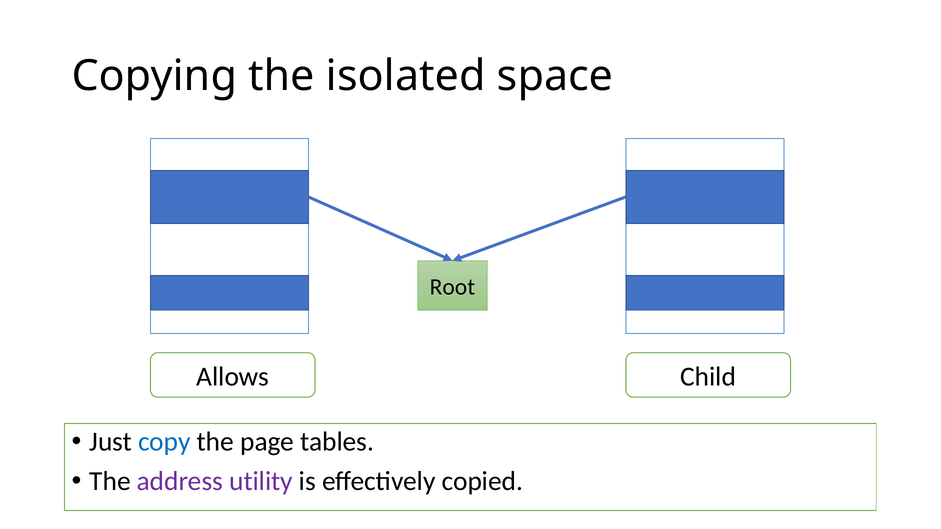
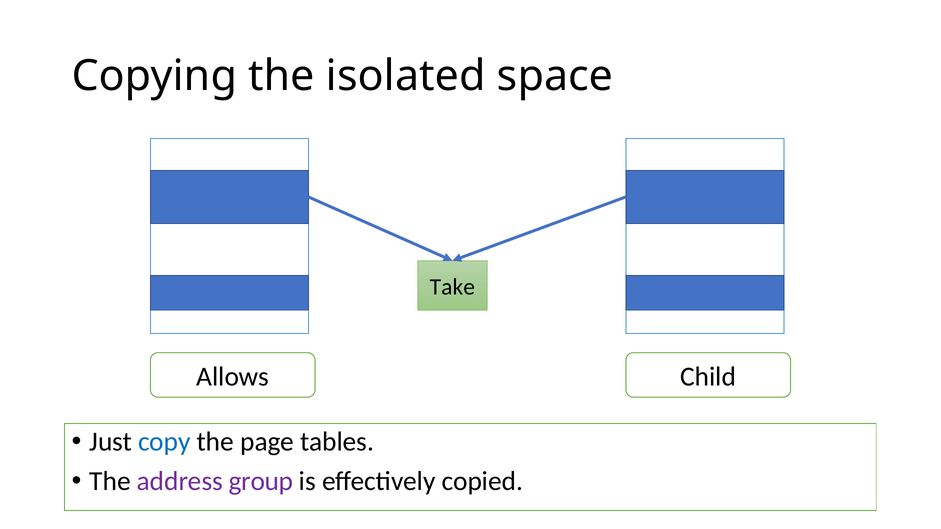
Root: Root -> Take
utility: utility -> group
